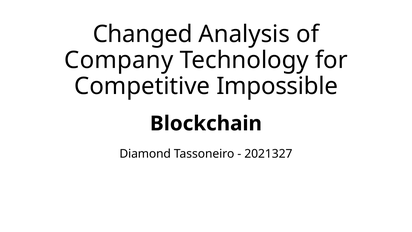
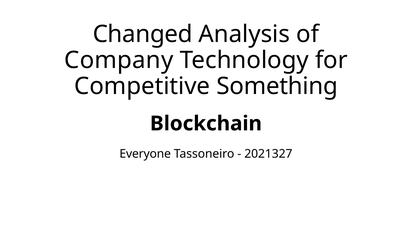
Impossible: Impossible -> Something
Diamond: Diamond -> Everyone
